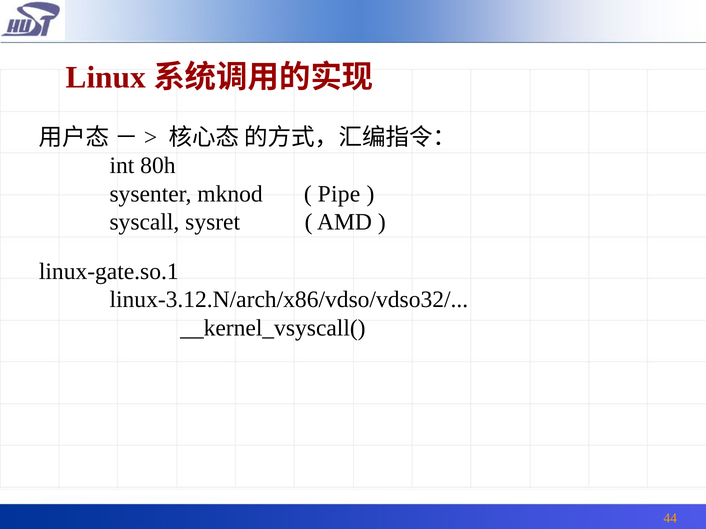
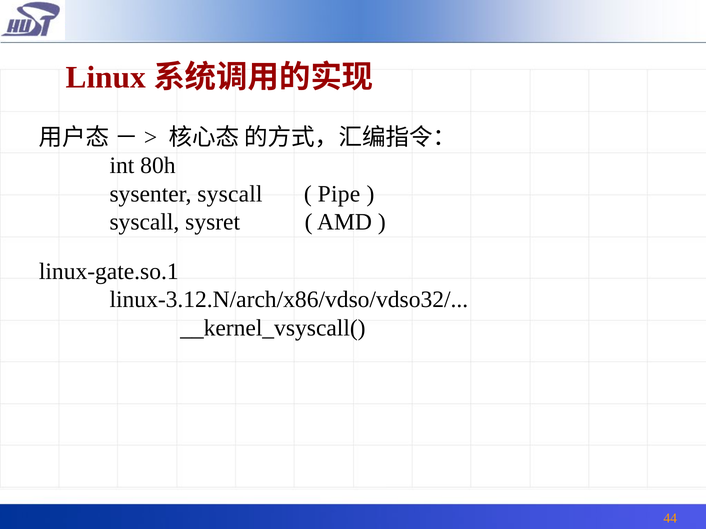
sysenter mknod: mknod -> syscall
